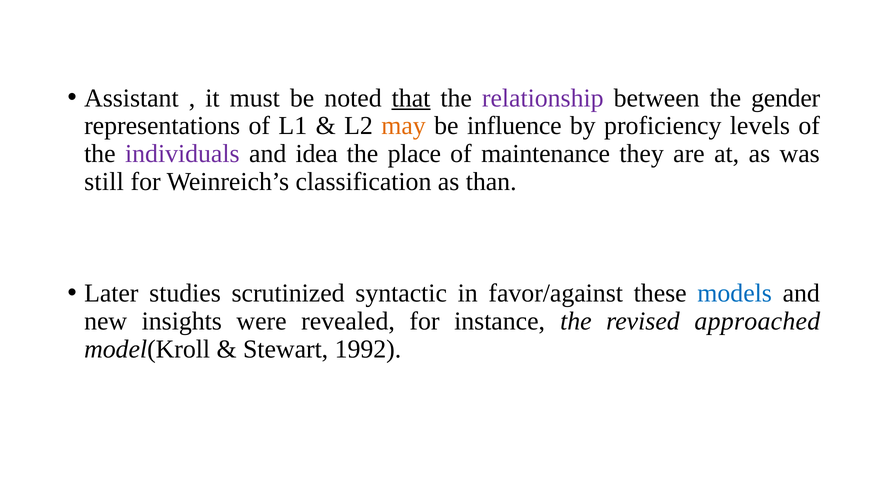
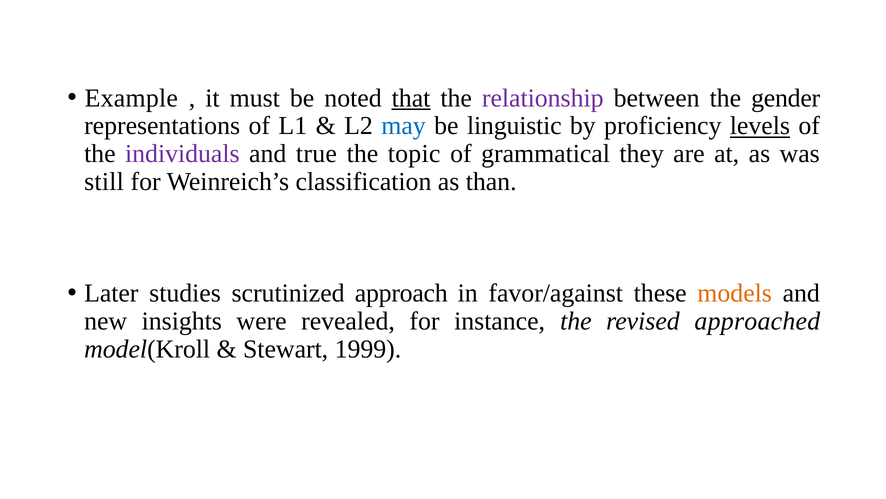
Assistant: Assistant -> Example
may colour: orange -> blue
influence: influence -> linguistic
levels underline: none -> present
idea: idea -> true
place: place -> topic
maintenance: maintenance -> grammatical
syntactic: syntactic -> approach
models colour: blue -> orange
1992: 1992 -> 1999
